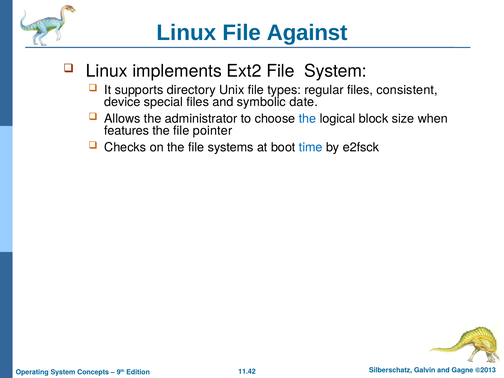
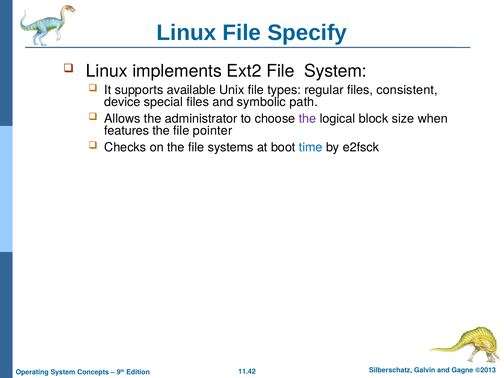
Against: Against -> Specify
directory: directory -> available
date: date -> path
the at (308, 119) colour: blue -> purple
